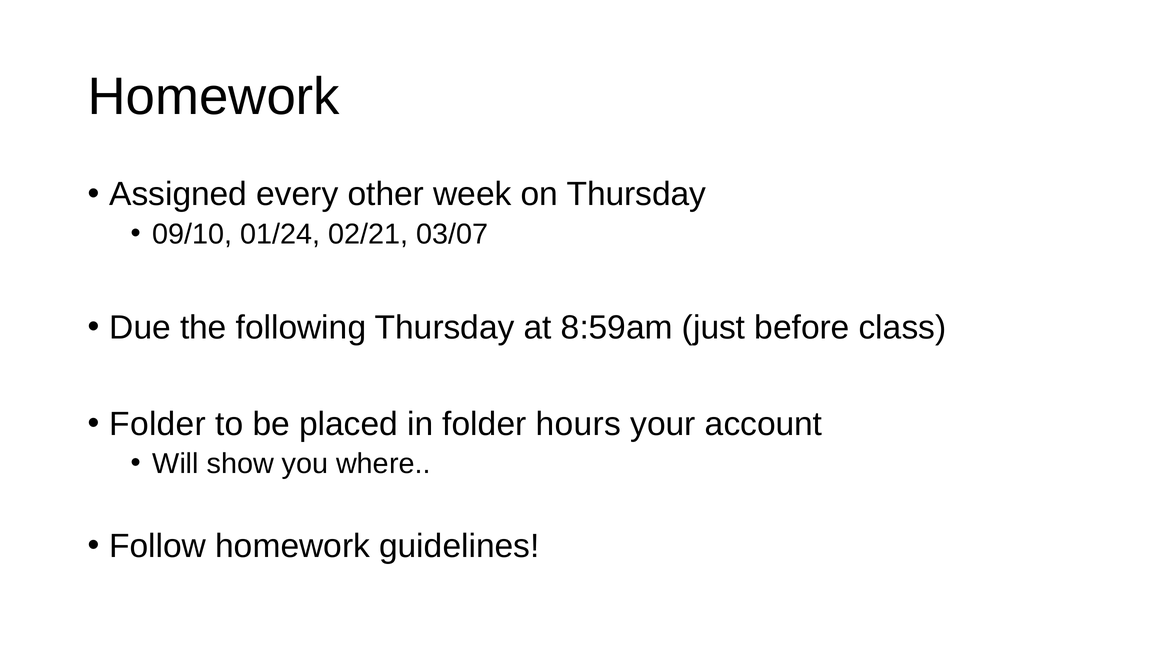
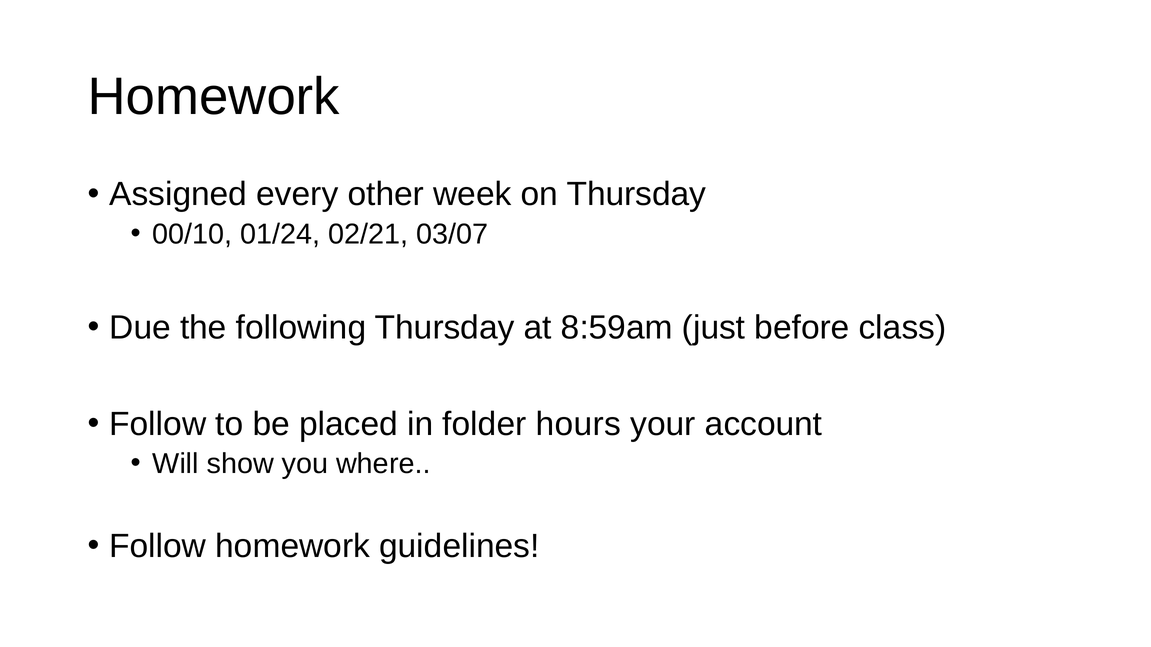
09/10: 09/10 -> 00/10
Folder at (158, 424): Folder -> Follow
